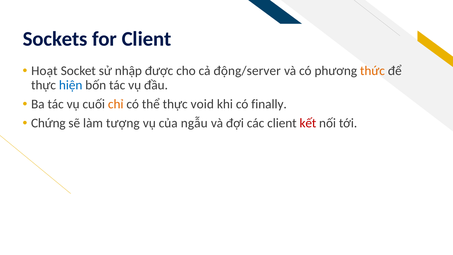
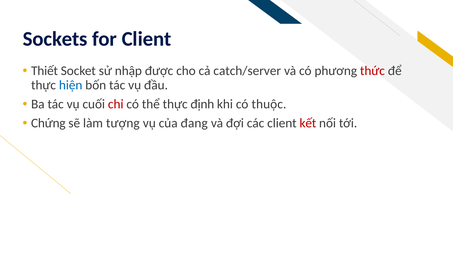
Hoạt: Hoạt -> Thiết
động/server: động/server -> catch/server
thức colour: orange -> red
chỉ colour: orange -> red
void: void -> định
finally: finally -> thuộc
ngẫu: ngẫu -> đang
